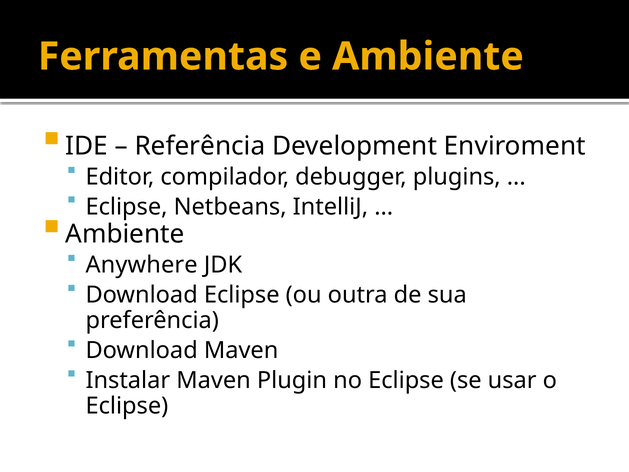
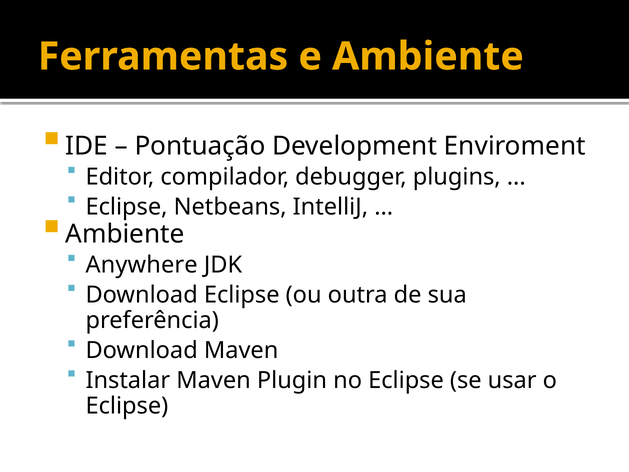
Referência: Referência -> Pontuação
